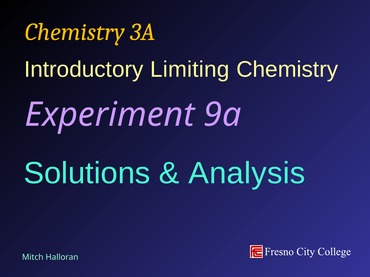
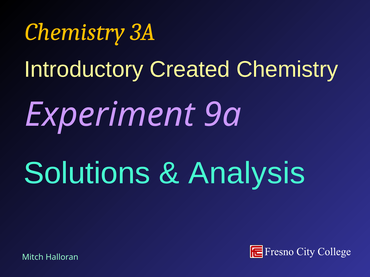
Limiting: Limiting -> Created
